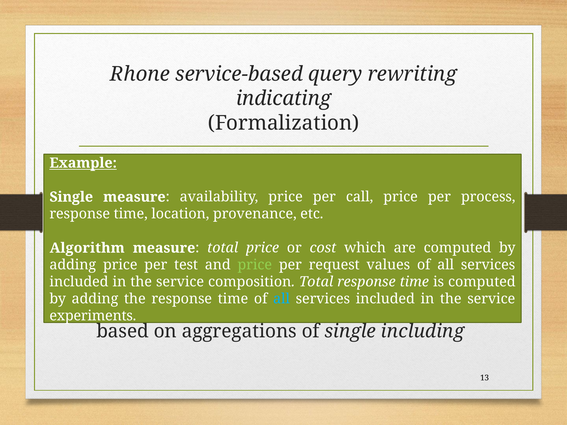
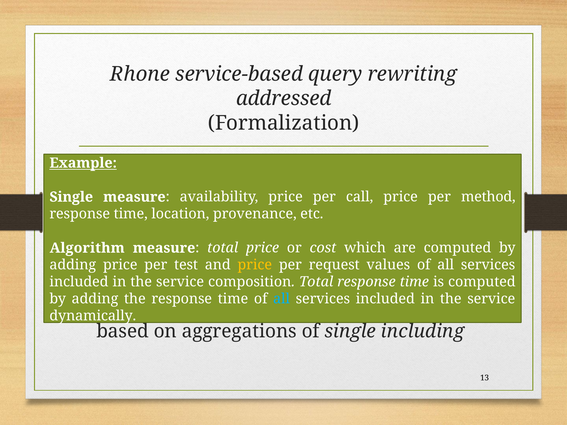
indicating: indicating -> addressed
process: process -> method
price at (255, 265) colour: light green -> yellow
experiments at (93, 316): experiments -> dynamically
